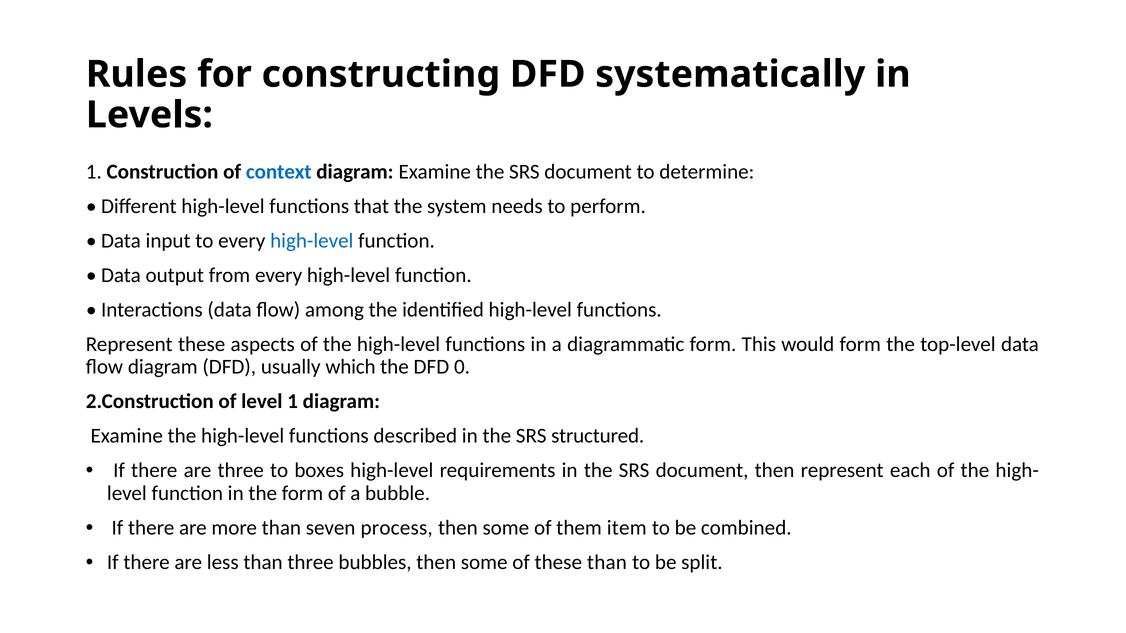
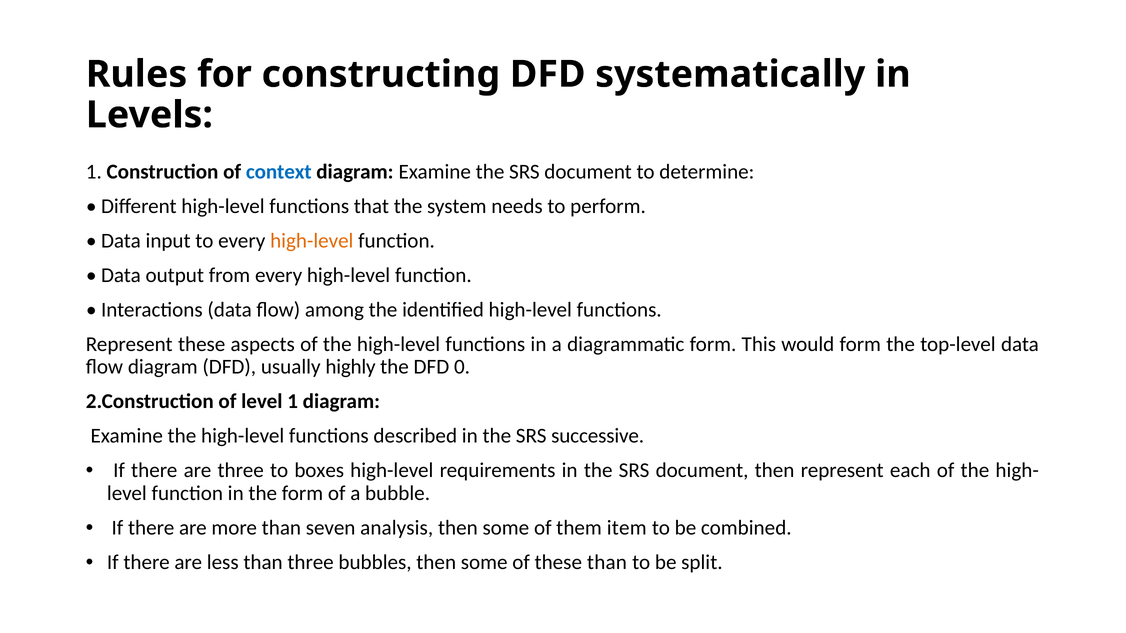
high-level at (312, 241) colour: blue -> orange
which: which -> highly
structured: structured -> successive
process: process -> analysis
